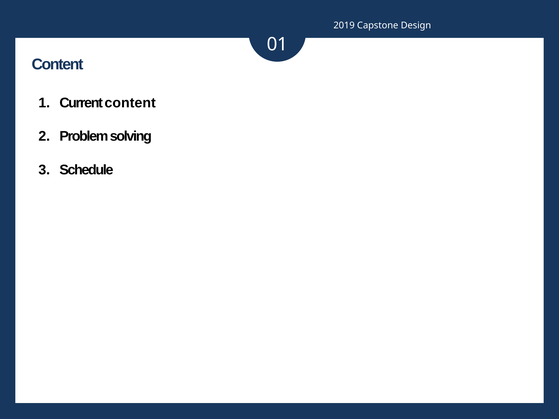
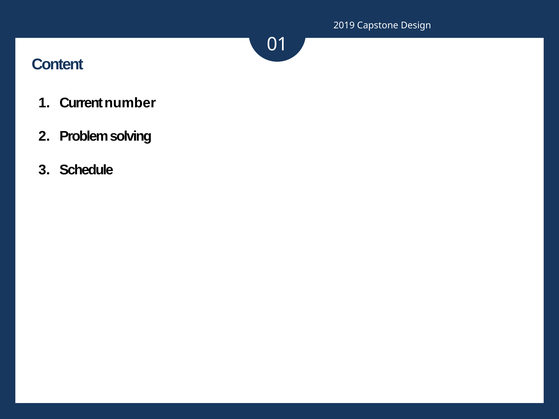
Current content: content -> number
